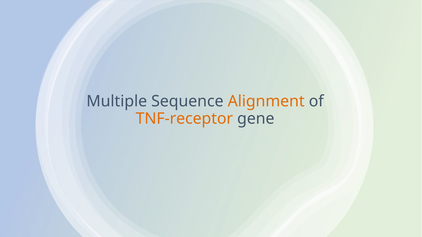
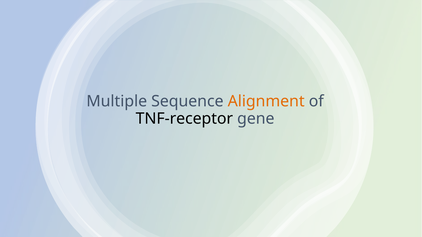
TNF-receptor colour: orange -> black
